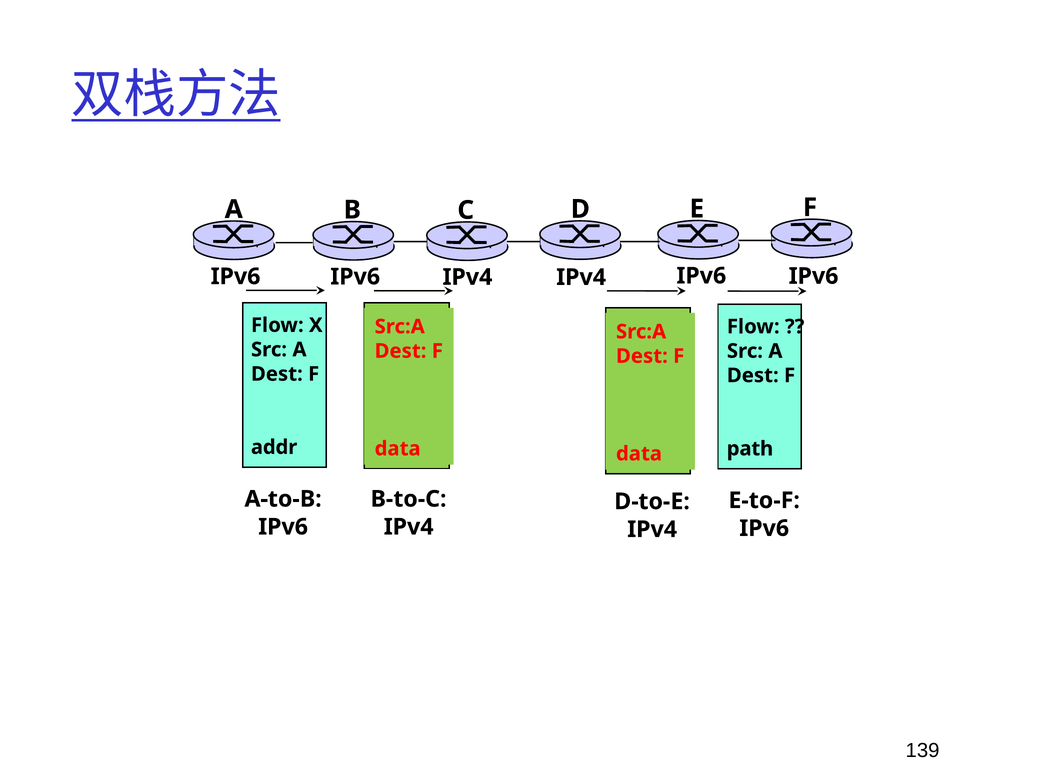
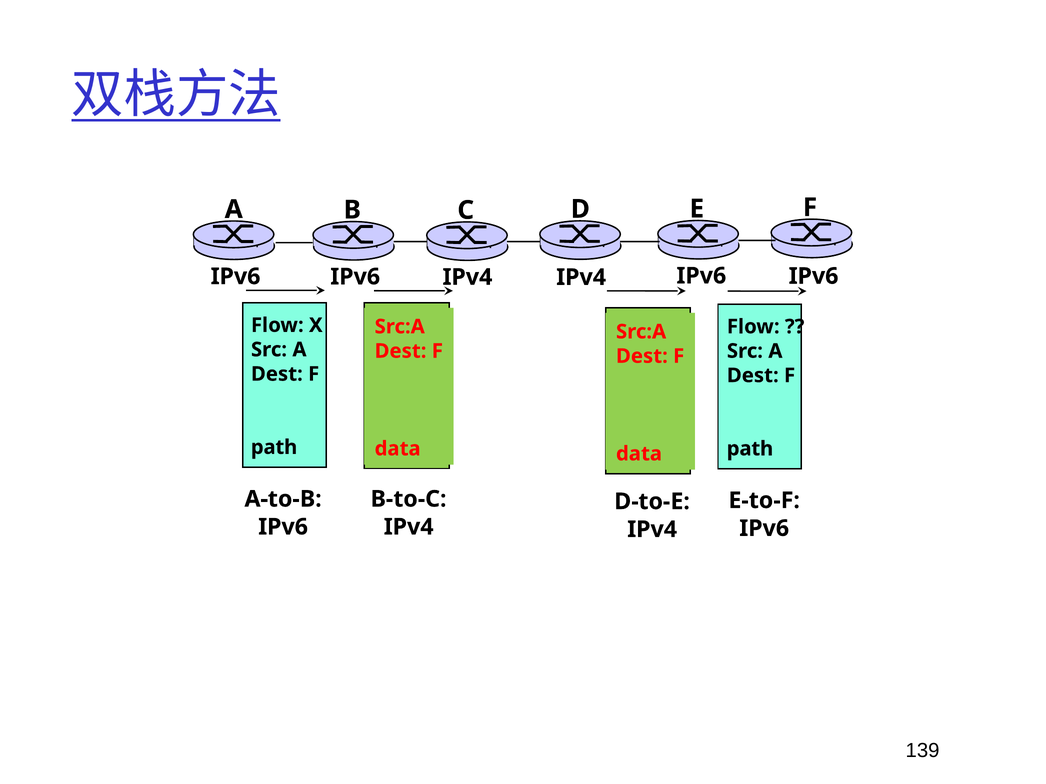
addr at (274, 448): addr -> path
